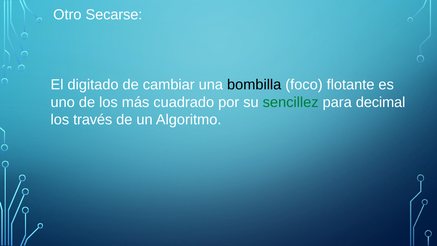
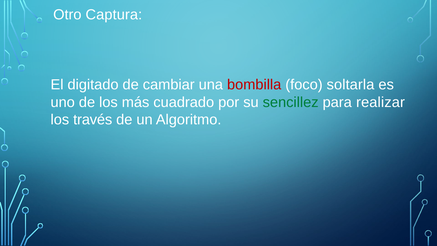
Secarse: Secarse -> Captura
bombilla colour: black -> red
flotante: flotante -> soltarla
decimal: decimal -> realizar
